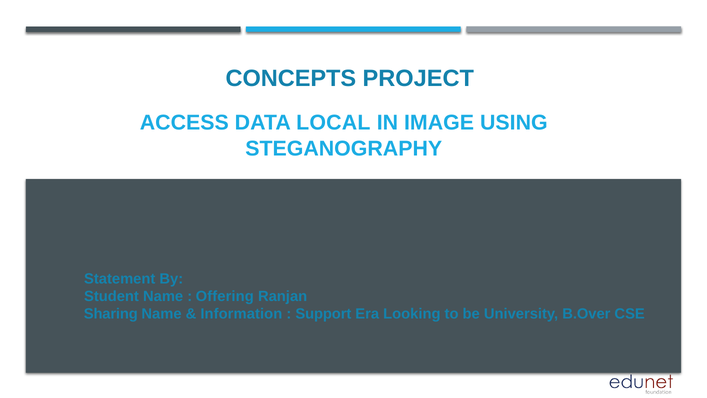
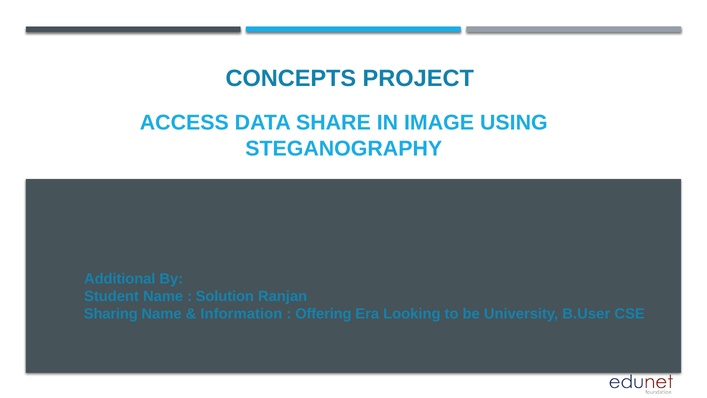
LOCAL: LOCAL -> SHARE
Statement: Statement -> Additional
Offering: Offering -> Solution
Support: Support -> Offering
B.Over: B.Over -> B.User
